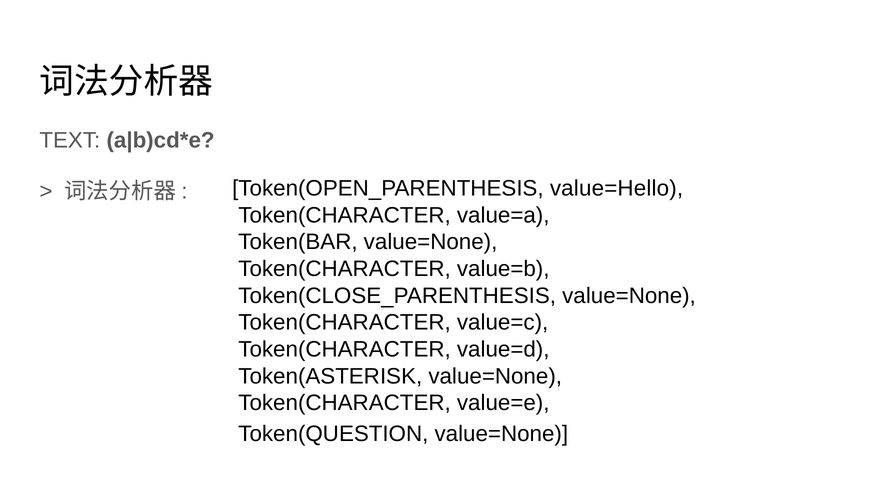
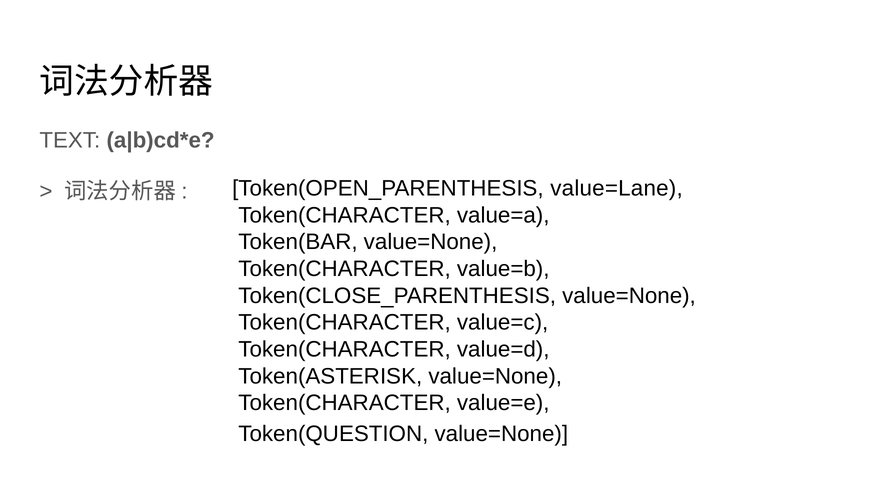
value=Hello: value=Hello -> value=Lane
